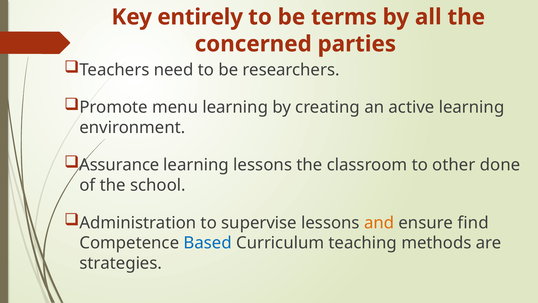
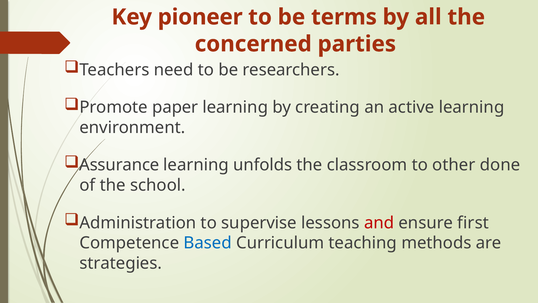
entirely: entirely -> pioneer
menu: menu -> paper
learning lessons: lessons -> unfolds
and colour: orange -> red
find: find -> first
